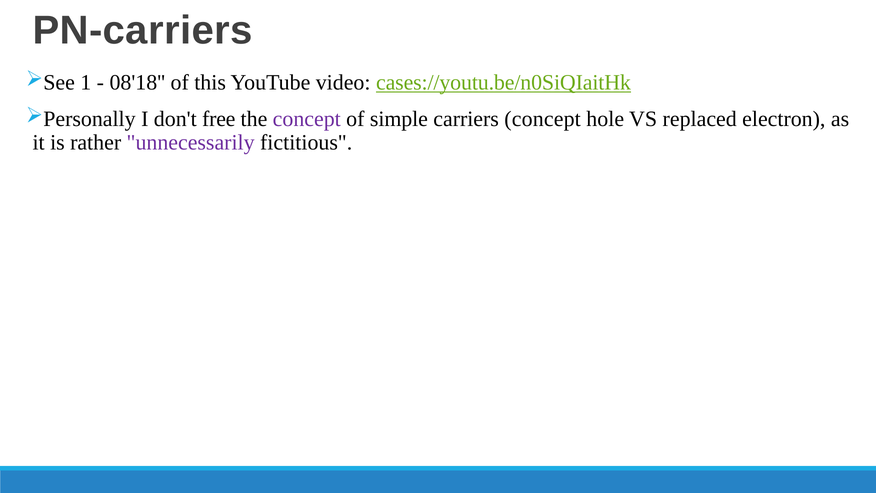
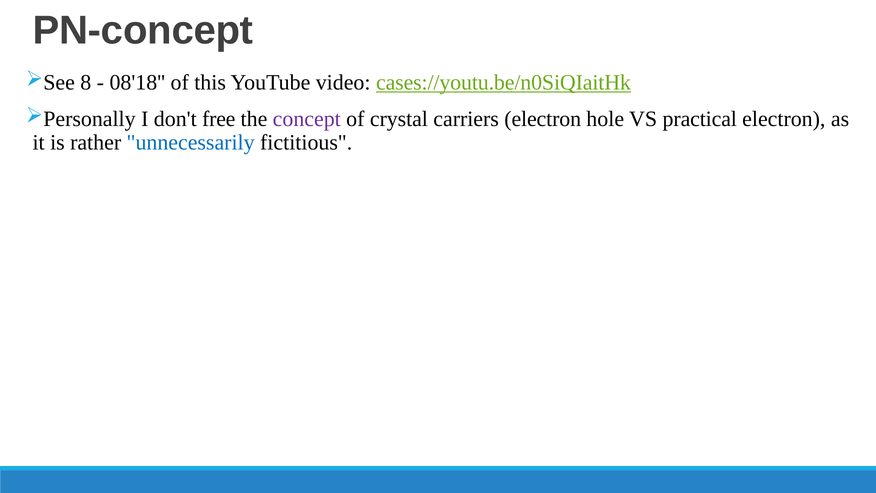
PN-carriers: PN-carriers -> PN-concept
1: 1 -> 8
simple: simple -> crystal
carriers concept: concept -> electron
replaced: replaced -> practical
unnecessarily colour: purple -> blue
